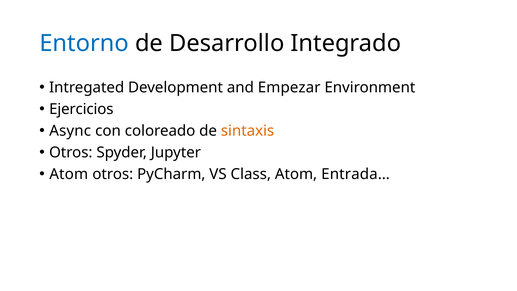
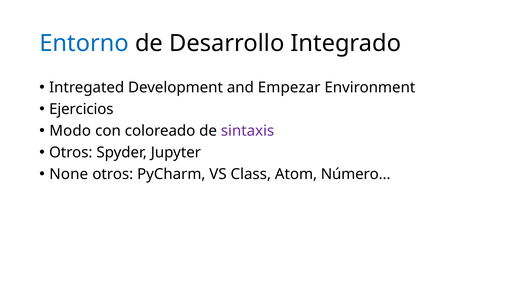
Async: Async -> Modo
sintaxis colour: orange -> purple
Atom at (69, 174): Atom -> None
Entrada…: Entrada… -> Número…
